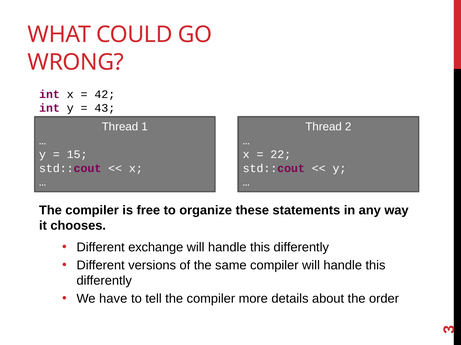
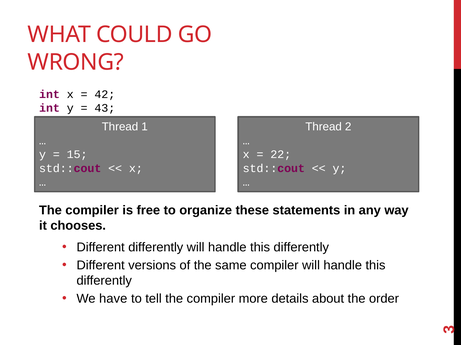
Different exchange: exchange -> differently
